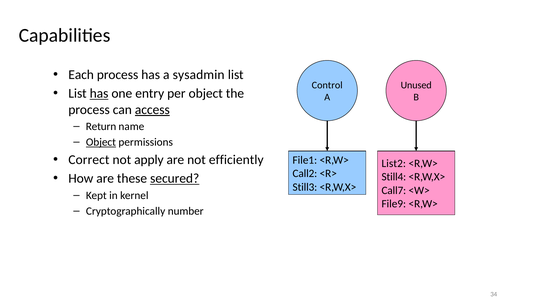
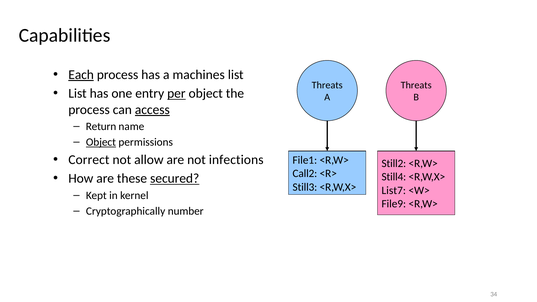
Each underline: none -> present
sysadmin: sysadmin -> machines
Control at (327, 85): Control -> Threats
Unused at (416, 85): Unused -> Threats
has at (99, 94) underline: present -> none
per underline: none -> present
apply: apply -> allow
efficiently: efficiently -> infections
List2: List2 -> Still2
Call7: Call7 -> List7
